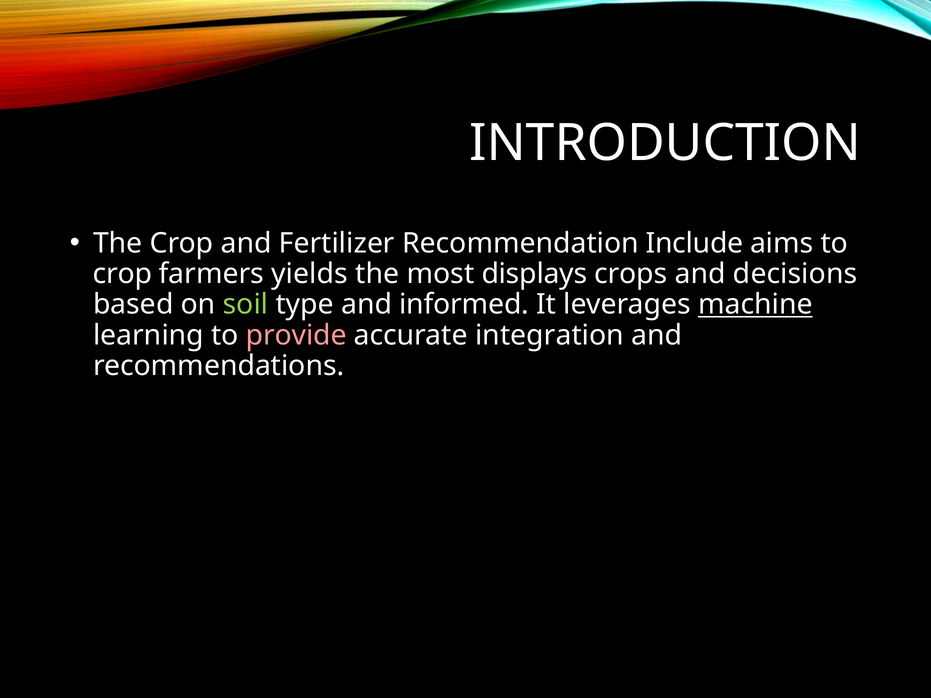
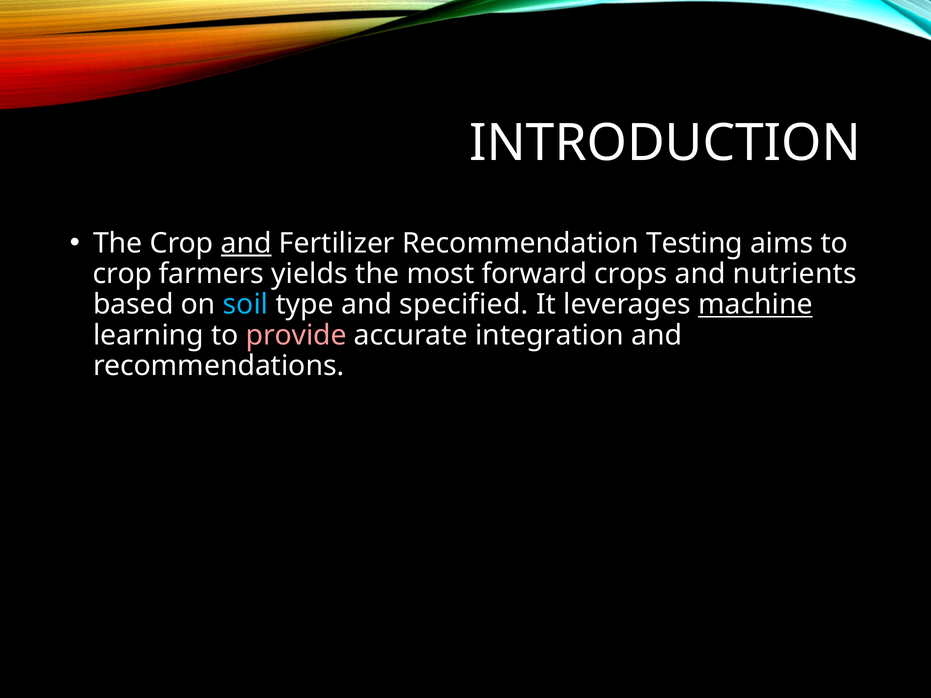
and at (246, 243) underline: none -> present
Include: Include -> Testing
displays: displays -> forward
decisions: decisions -> nutrients
soil colour: light green -> light blue
informed: informed -> specified
